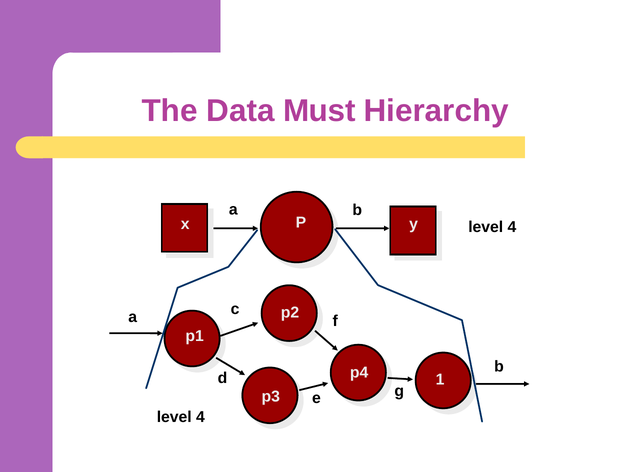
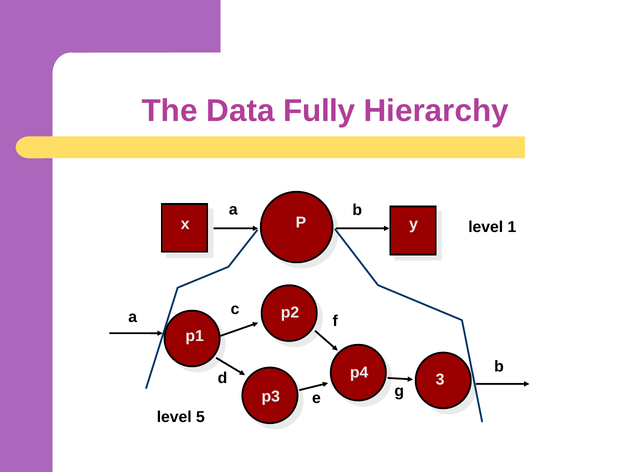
Must: Must -> Fully
4 at (512, 227): 4 -> 1
1: 1 -> 3
4 at (200, 418): 4 -> 5
